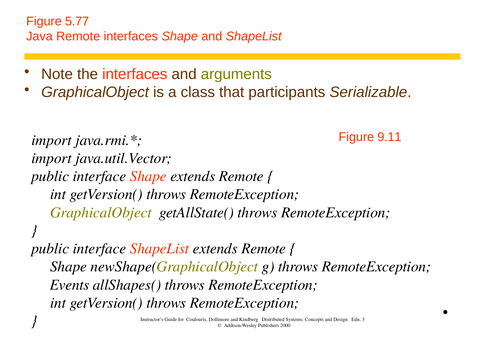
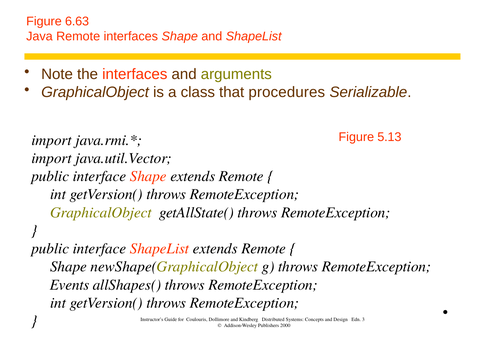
5.77: 5.77 -> 6.63
participants: participants -> procedures
9.11: 9.11 -> 5.13
